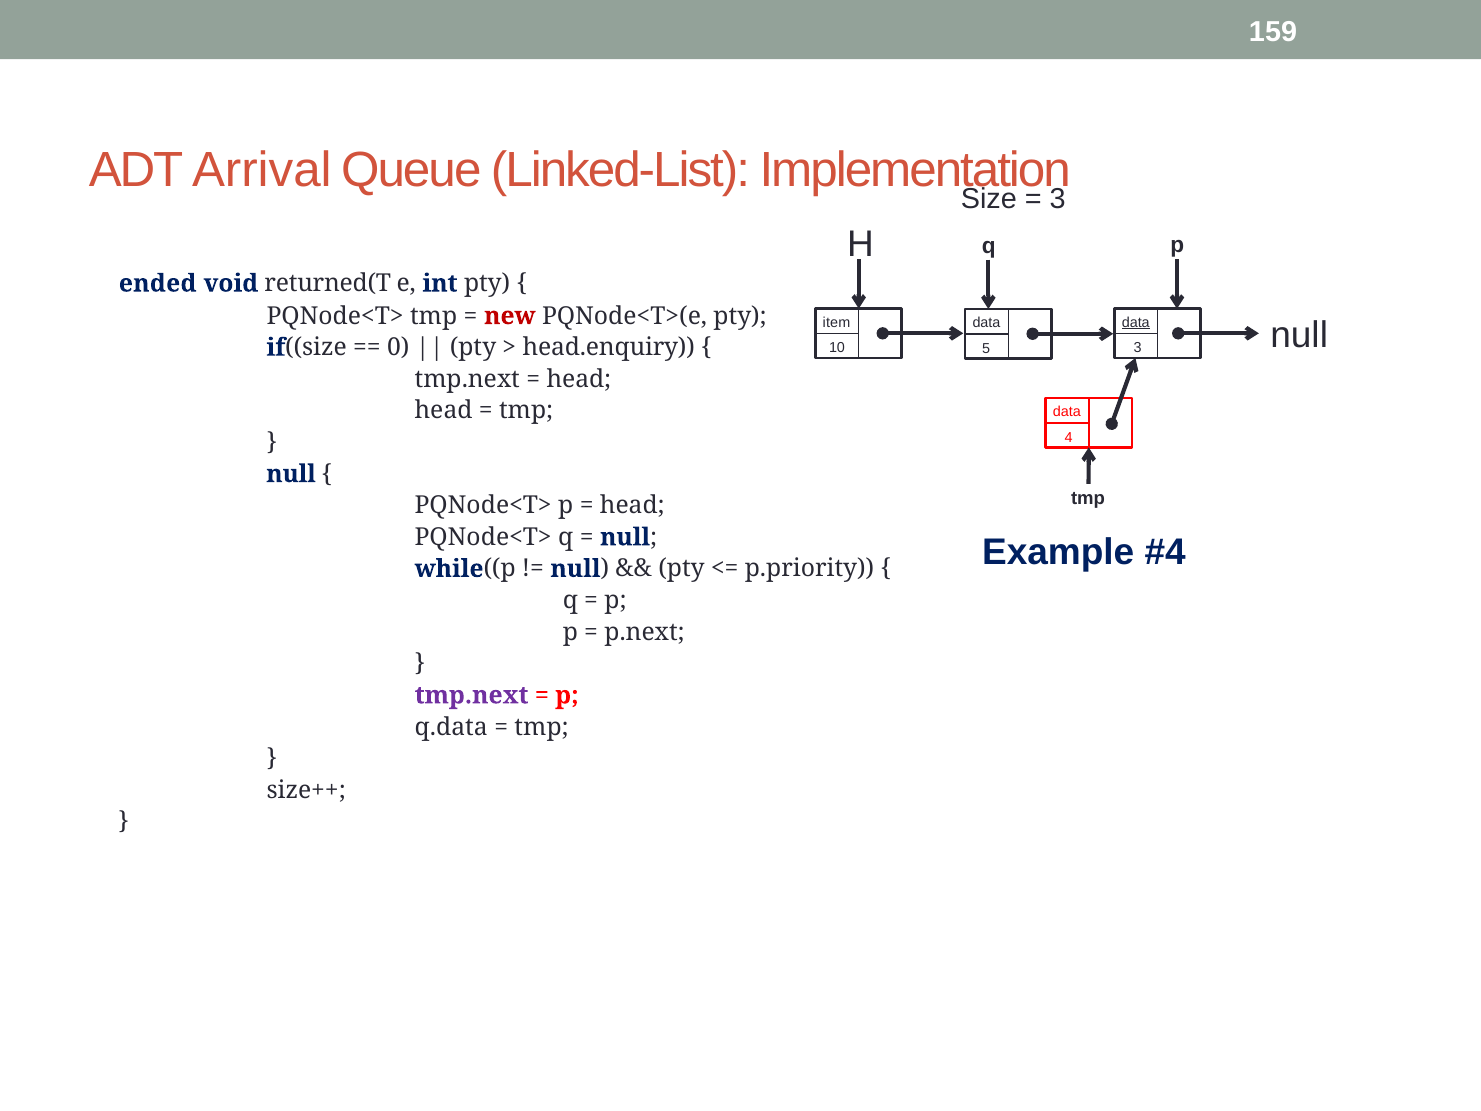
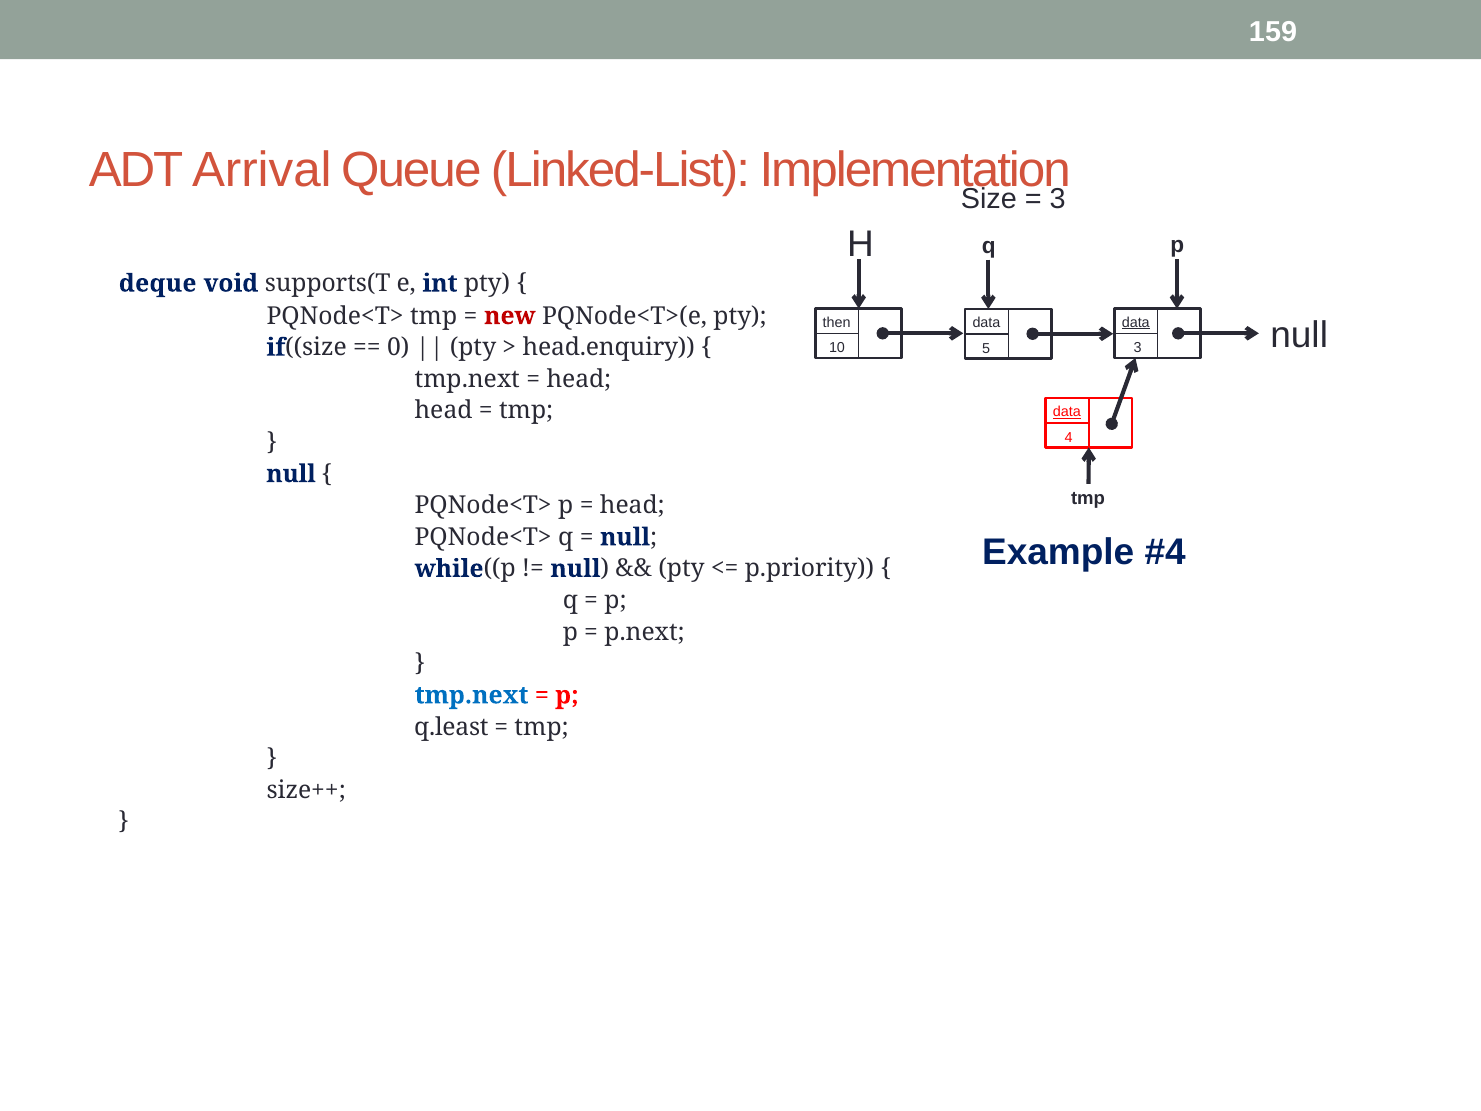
ended: ended -> deque
returned(T: returned(T -> supports(T
item: item -> then
data at (1067, 412) underline: none -> present
tmp.next at (472, 695) colour: purple -> blue
q.data: q.data -> q.least
